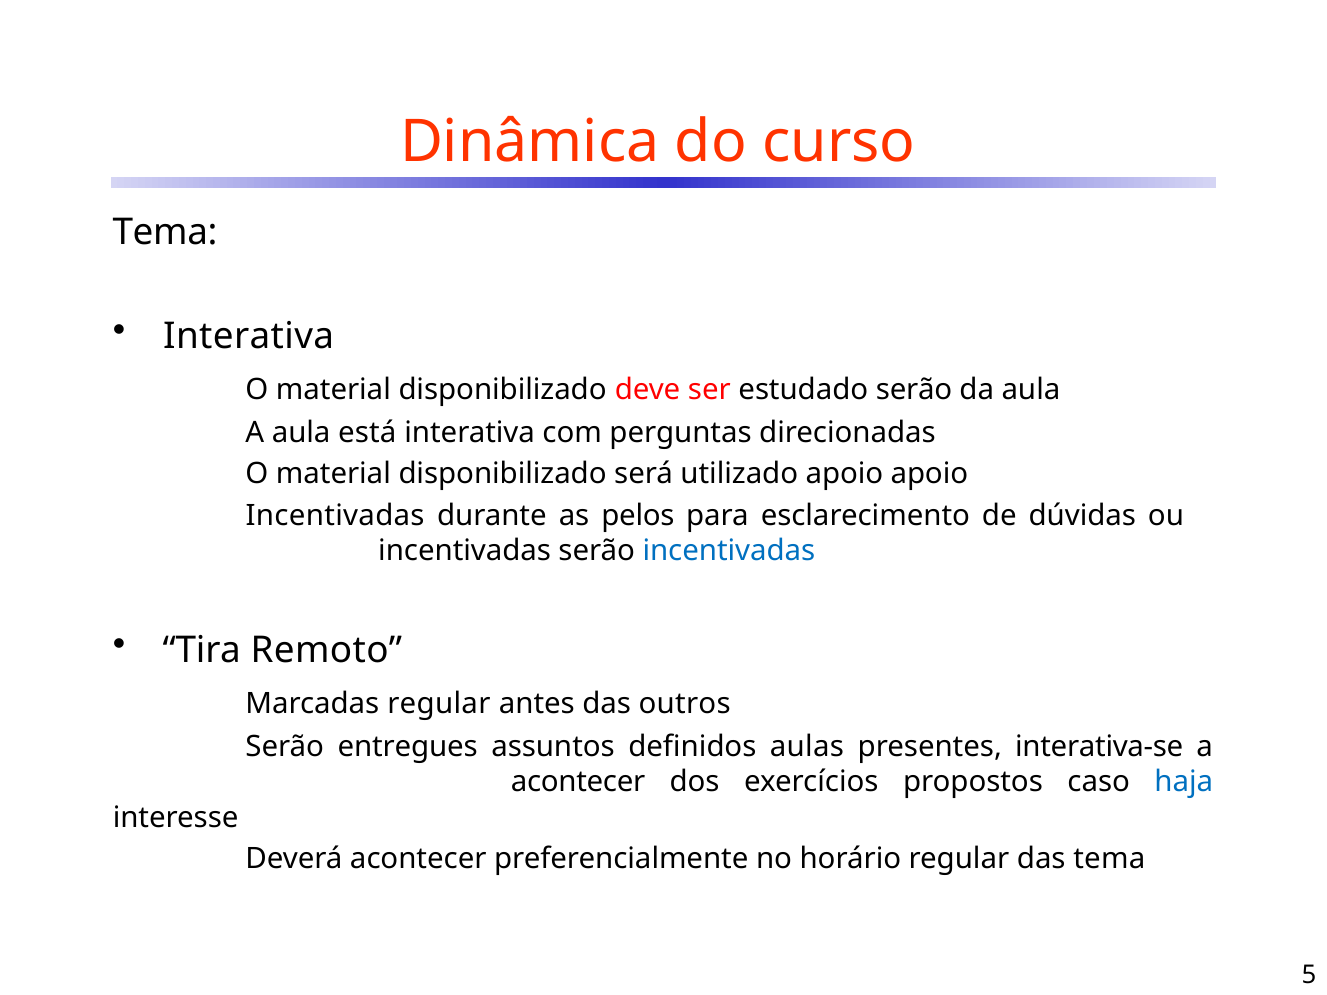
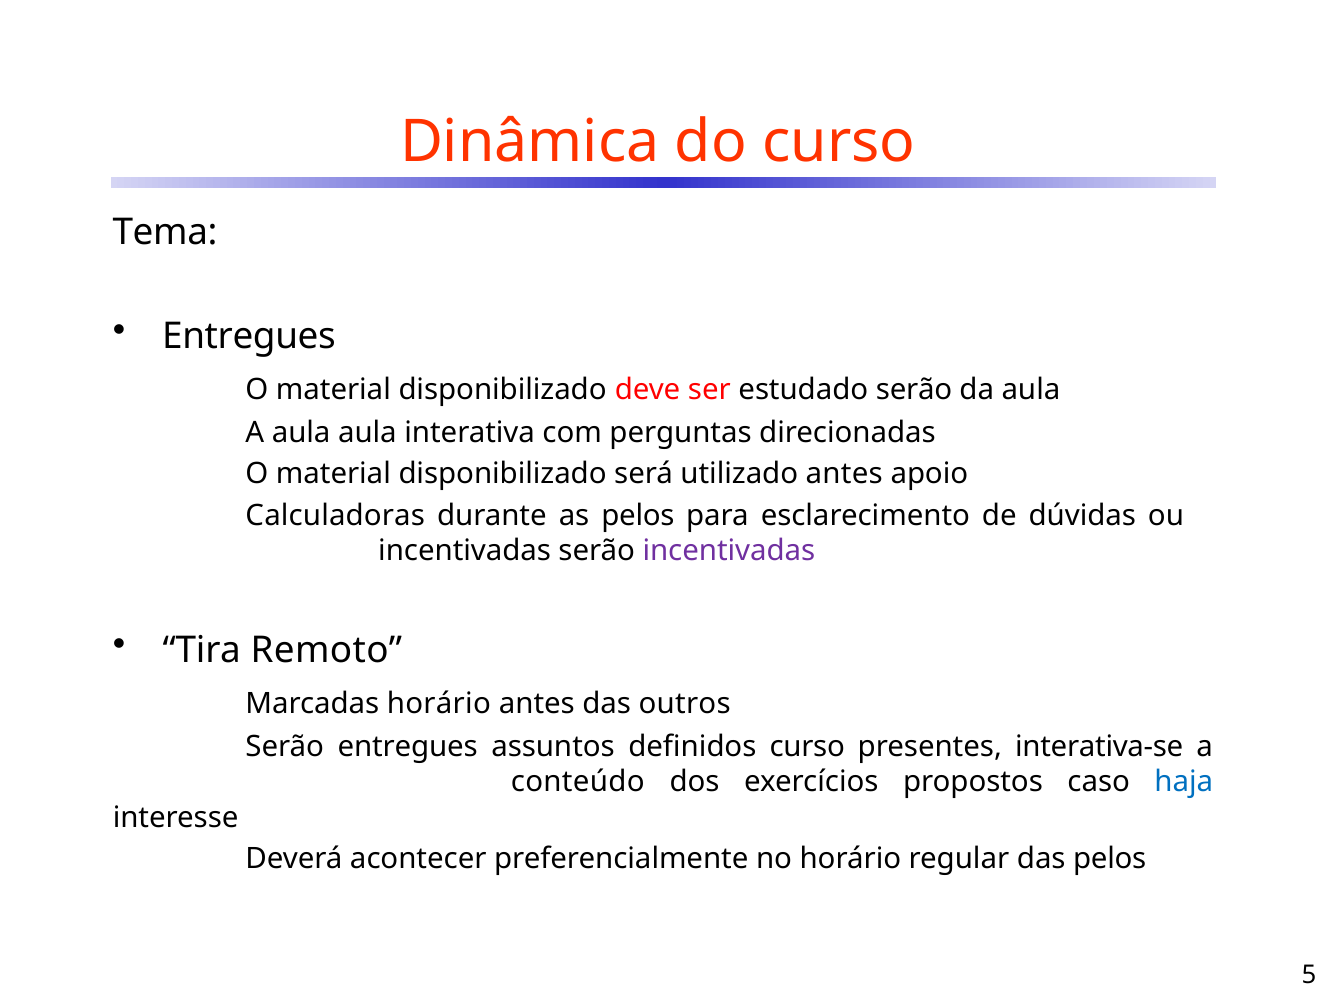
Interativa at (249, 336): Interativa -> Entregues
aula está: está -> aula
utilizado apoio: apoio -> antes
Incentivadas at (335, 515): Incentivadas -> Calculadoras
incentivadas at (729, 551) colour: blue -> purple
Marcadas regular: regular -> horário
definidos aulas: aulas -> curso
acontecer at (578, 782): acontecer -> conteúdo
das tema: tema -> pelos
